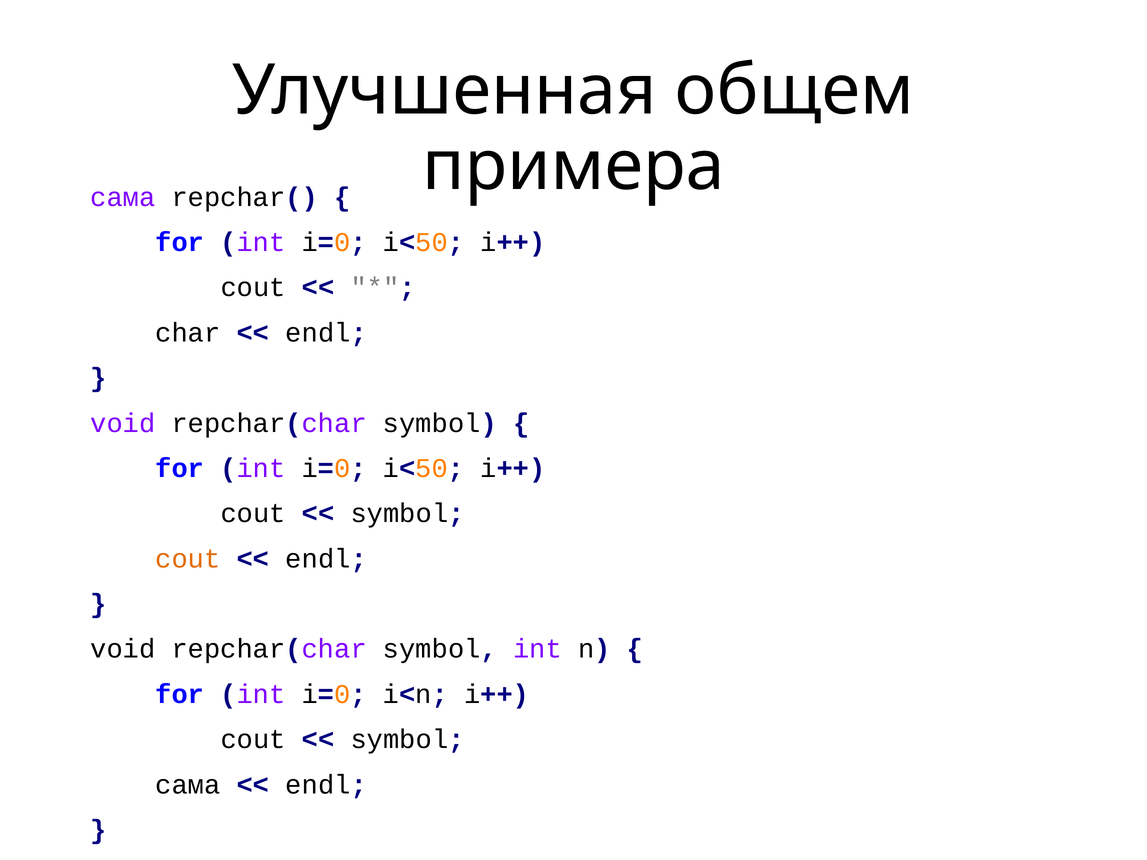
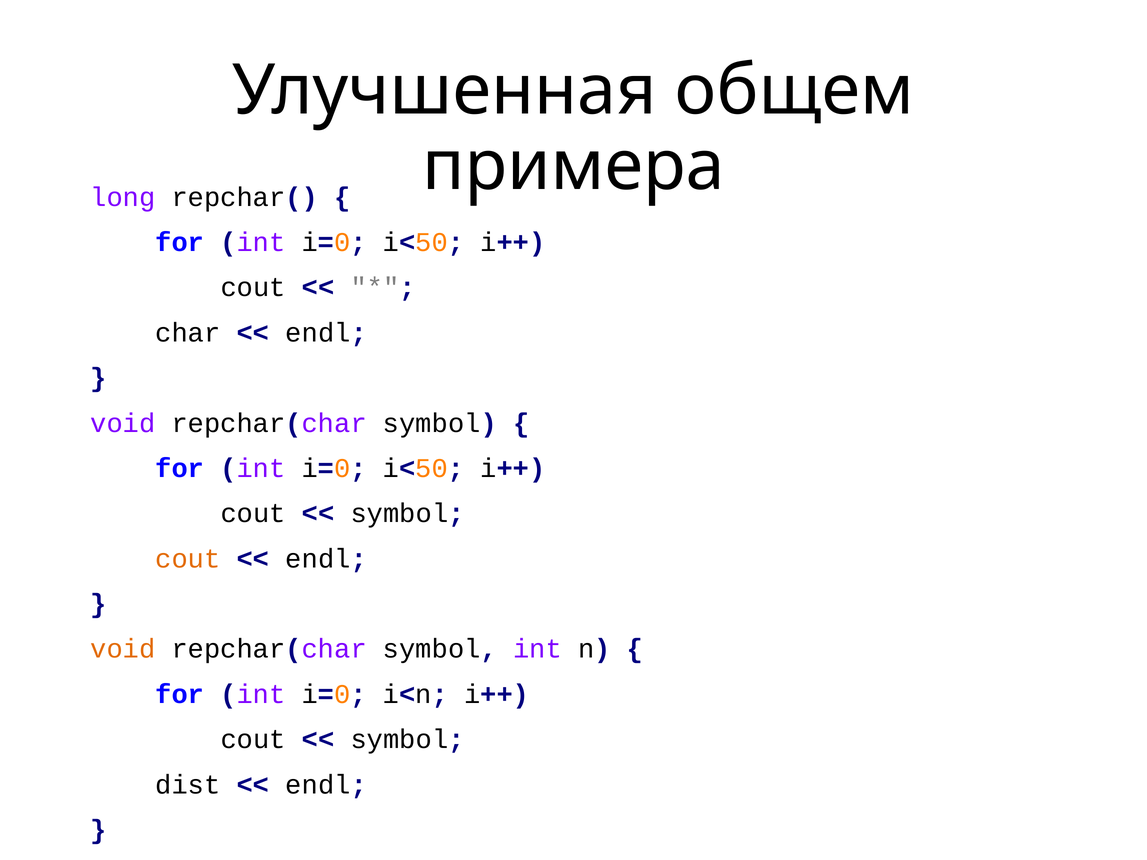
сама at (123, 197): сама -> long
void at (123, 649) colour: black -> orange
сама at (188, 785): сама -> dist
